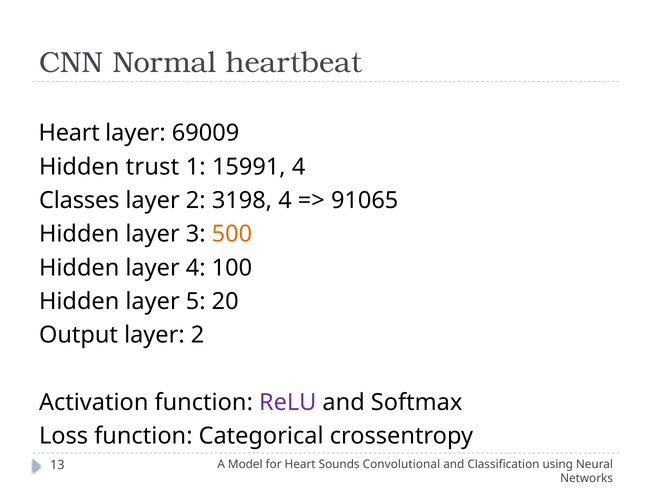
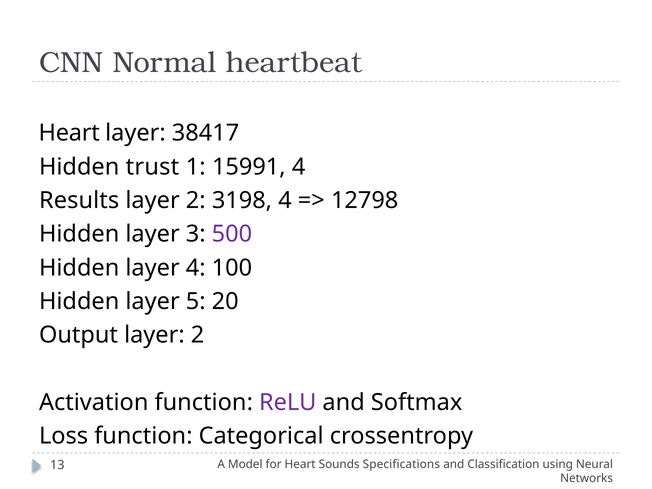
69009: 69009 -> 38417
Classes: Classes -> Results
91065: 91065 -> 12798
500 colour: orange -> purple
Convolutional: Convolutional -> Specifications
